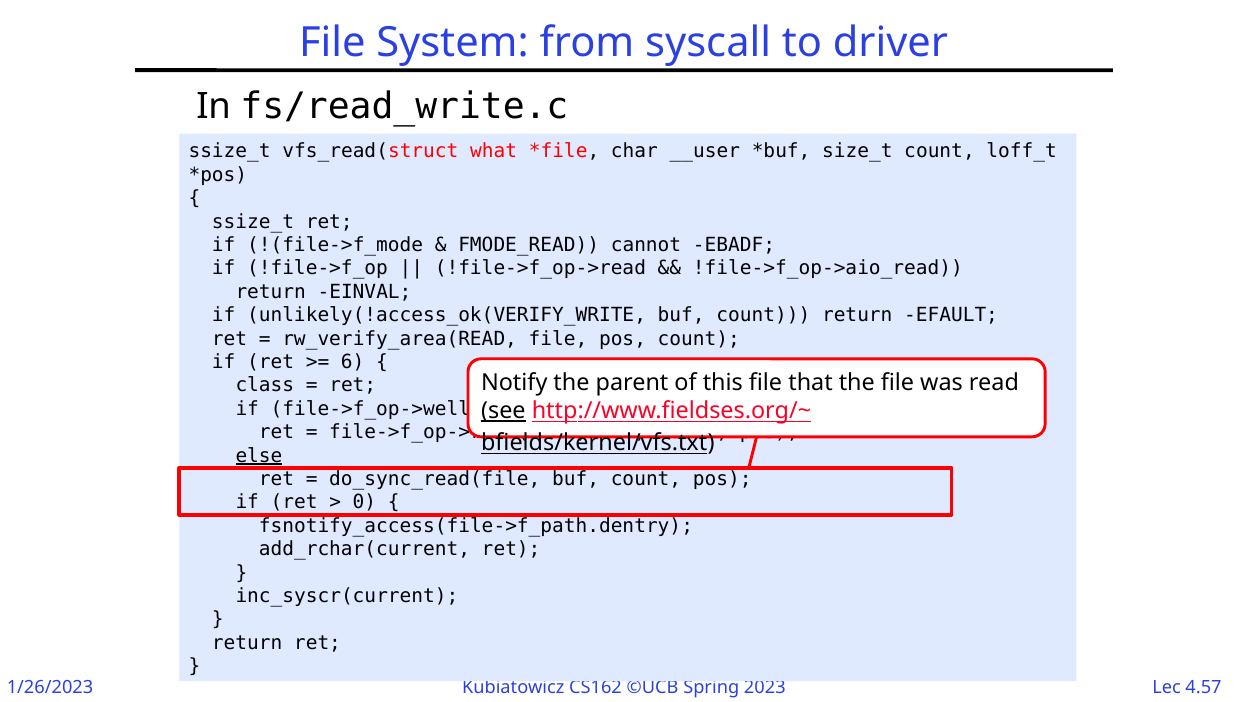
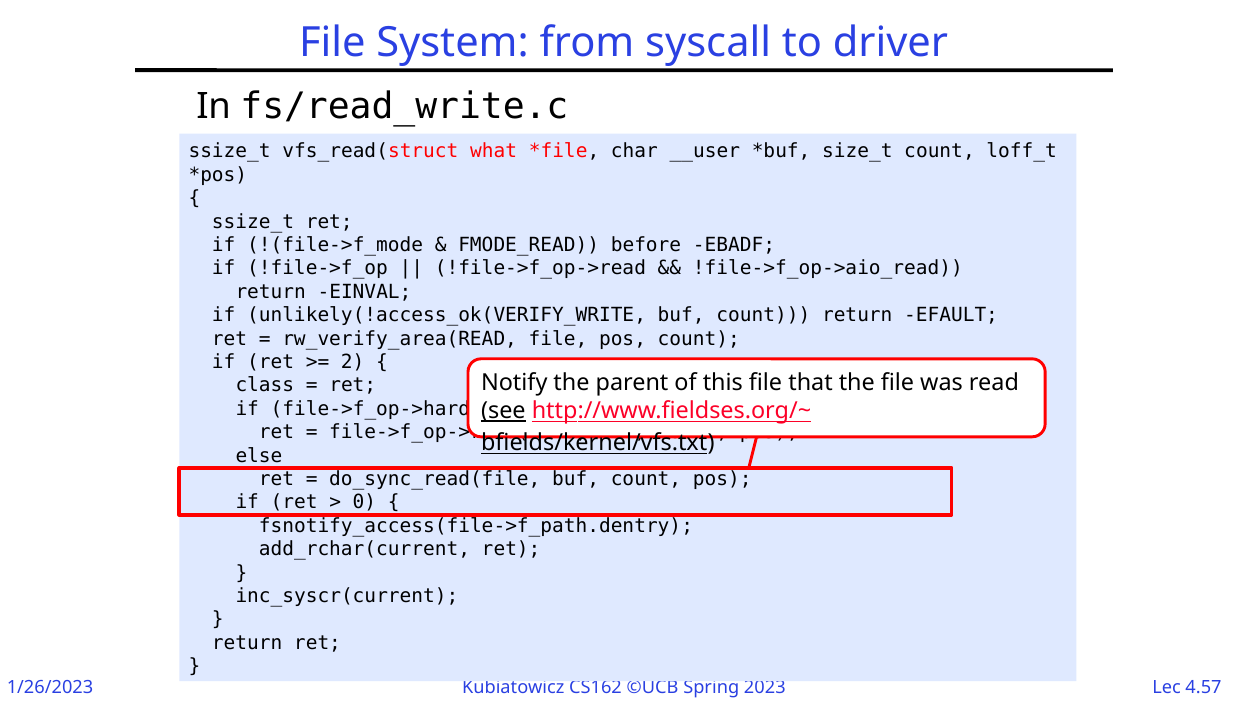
cannot: cannot -> before
6: 6 -> 2
file->f_op->well: file->f_op->well -> file->f_op->hard
else underline: present -> none
